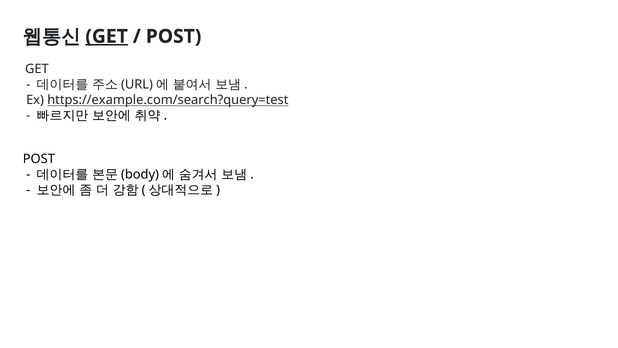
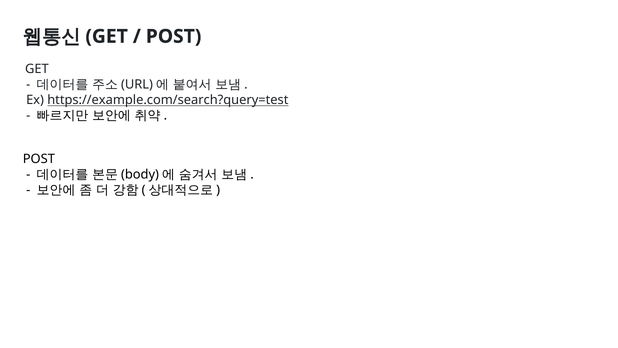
GET at (107, 36) underline: present -> none
